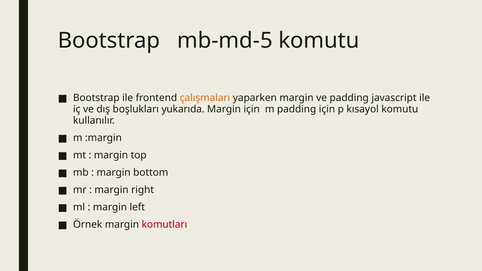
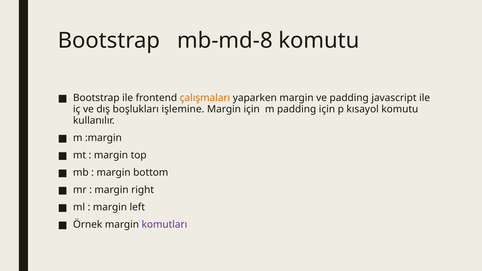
mb-md-5: mb-md-5 -> mb-md-8
yukarıda: yukarıda -> işlemine
komutları colour: red -> purple
